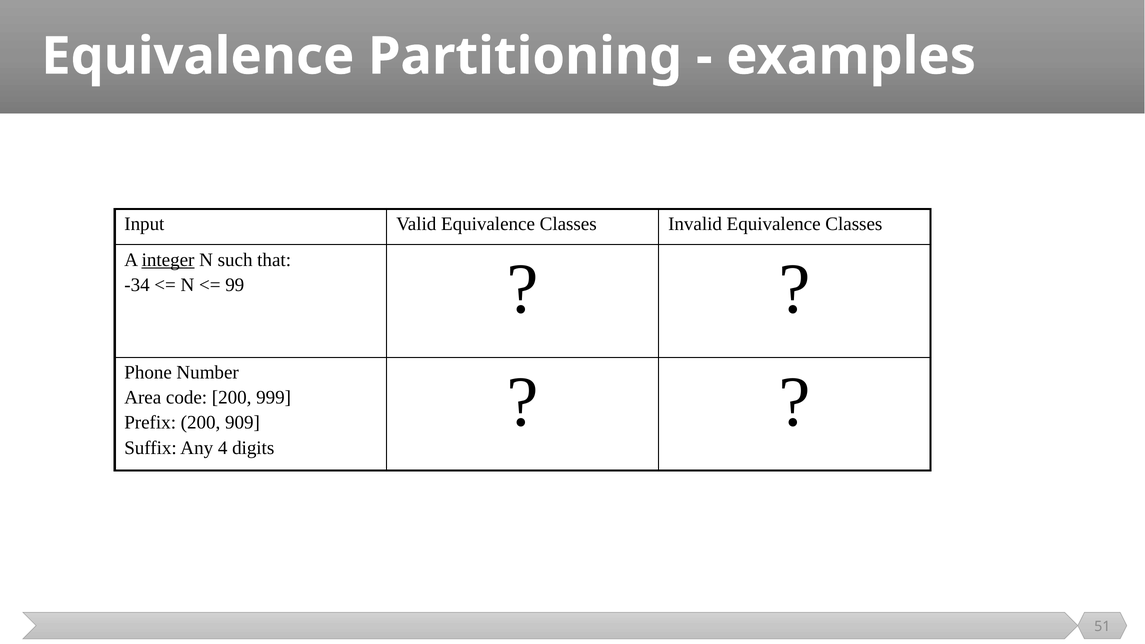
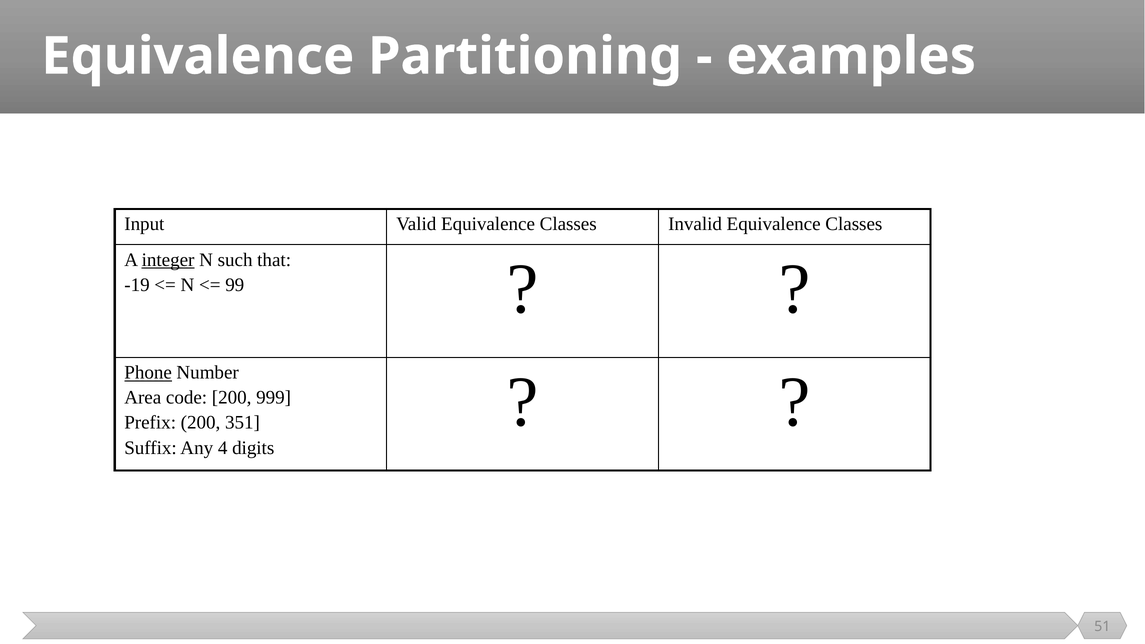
-34: -34 -> -19
Phone underline: none -> present
909: 909 -> 351
